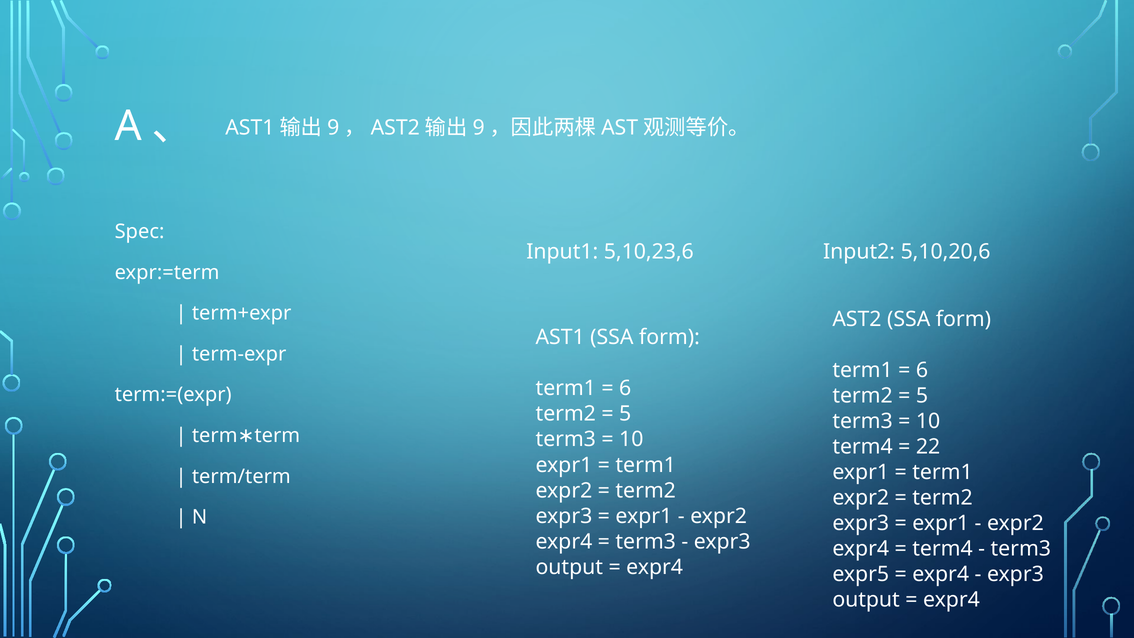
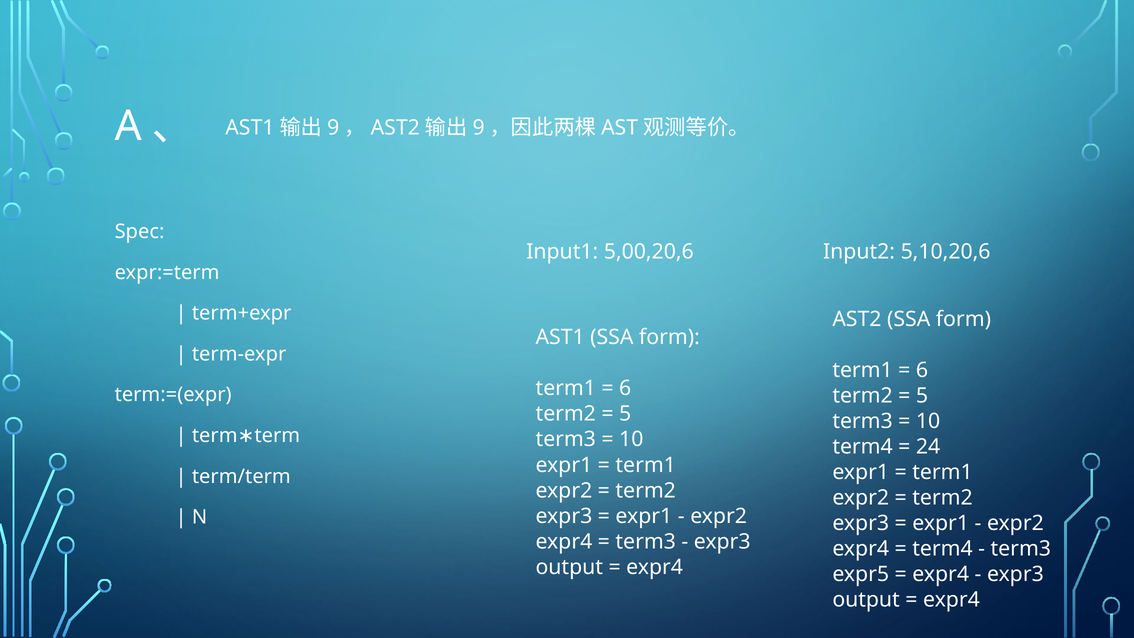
5,10,23,6: 5,10,23,6 -> 5,00,20,6
22: 22 -> 24
